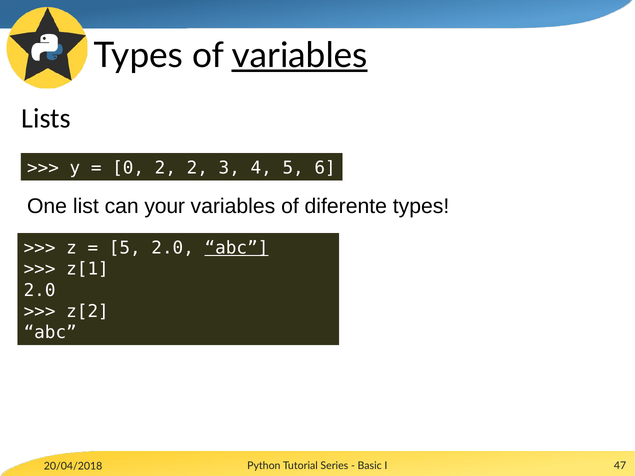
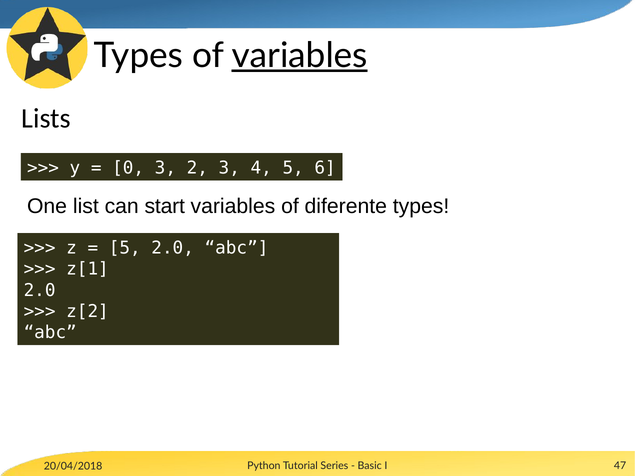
0 2: 2 -> 3
your: your -> start
abc at (236, 248) underline: present -> none
